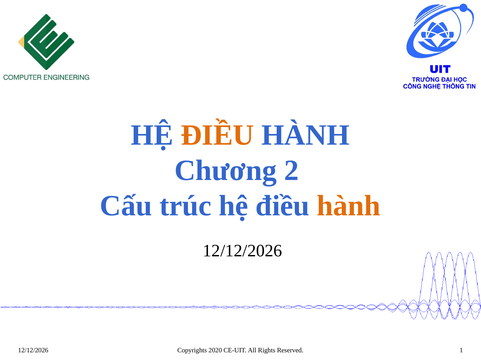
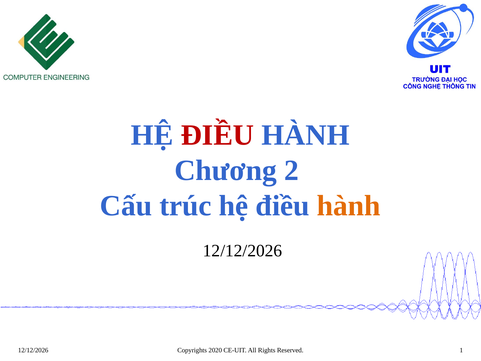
ĐIỀU at (217, 135) colour: orange -> red
